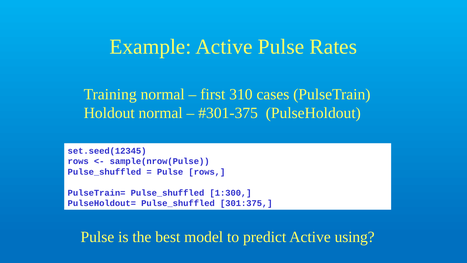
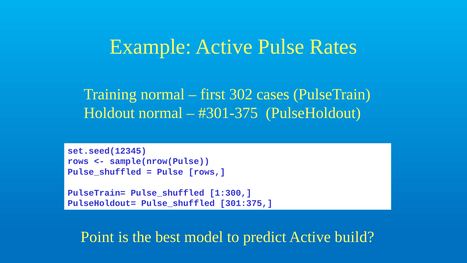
310: 310 -> 302
Pulse at (97, 237): Pulse -> Point
using: using -> build
